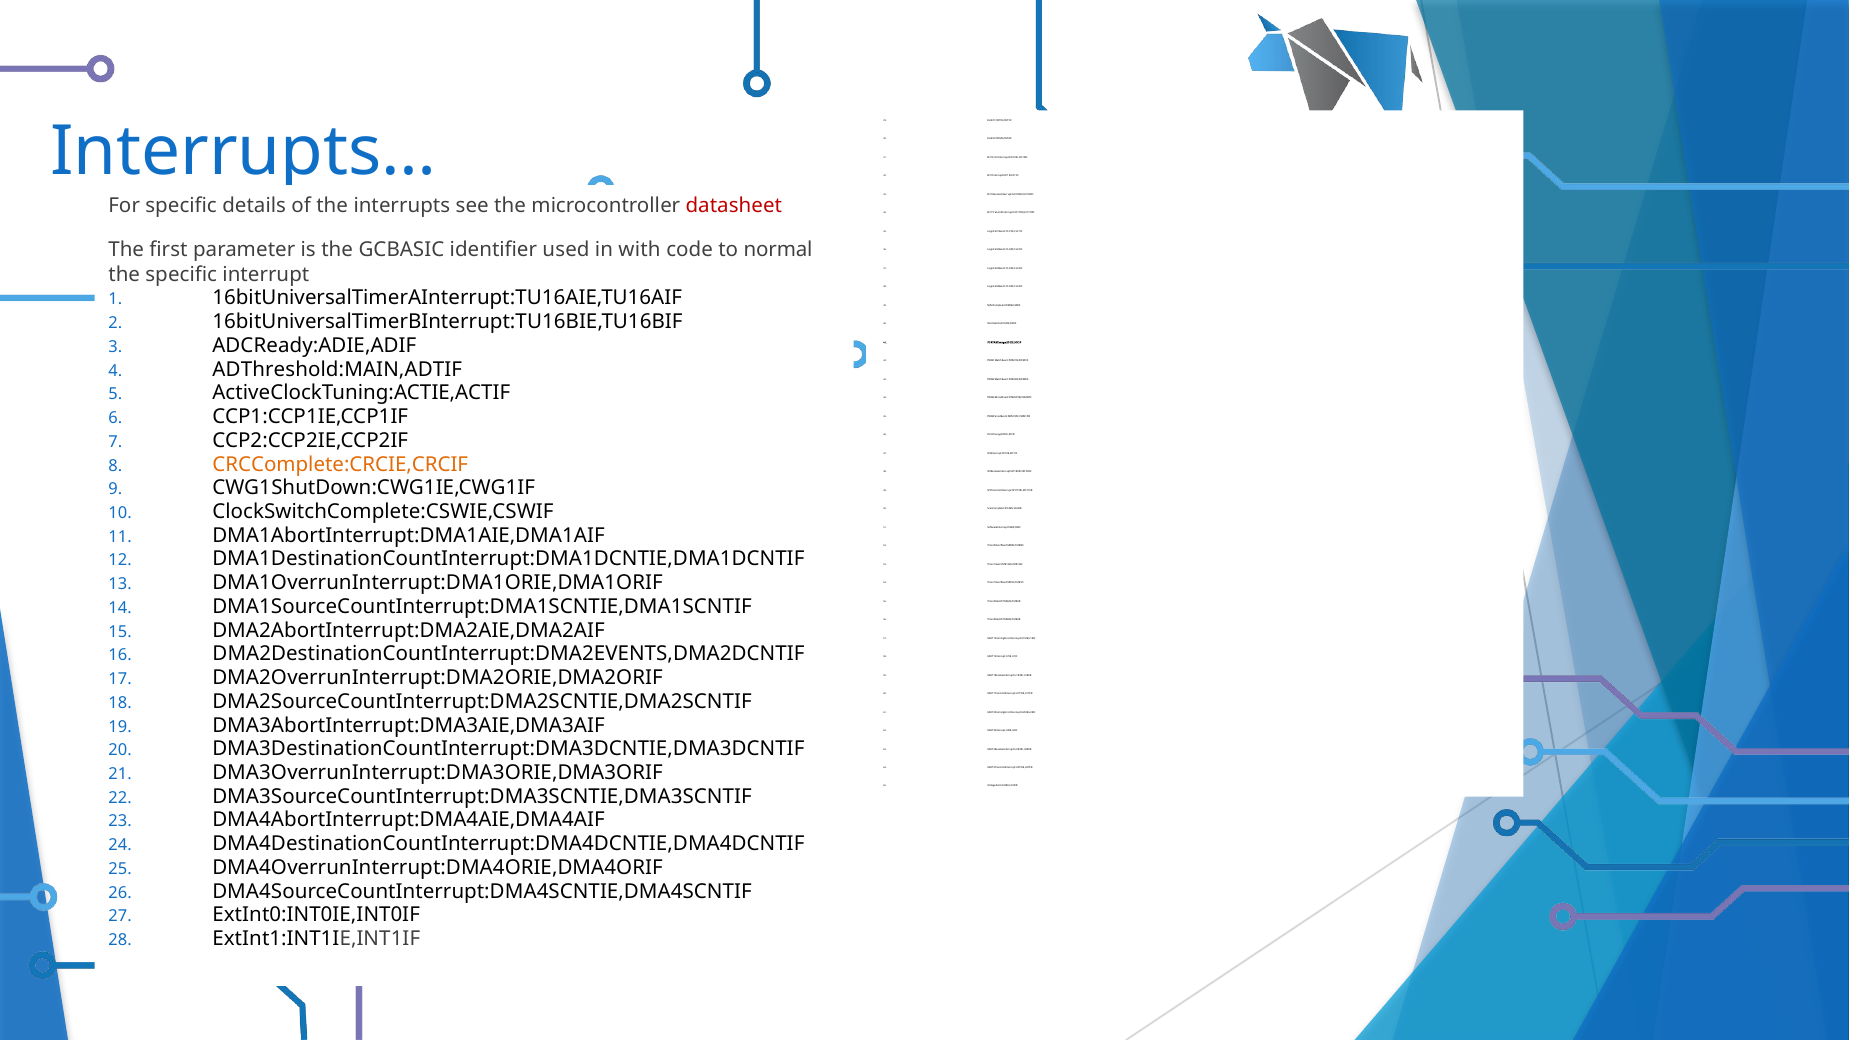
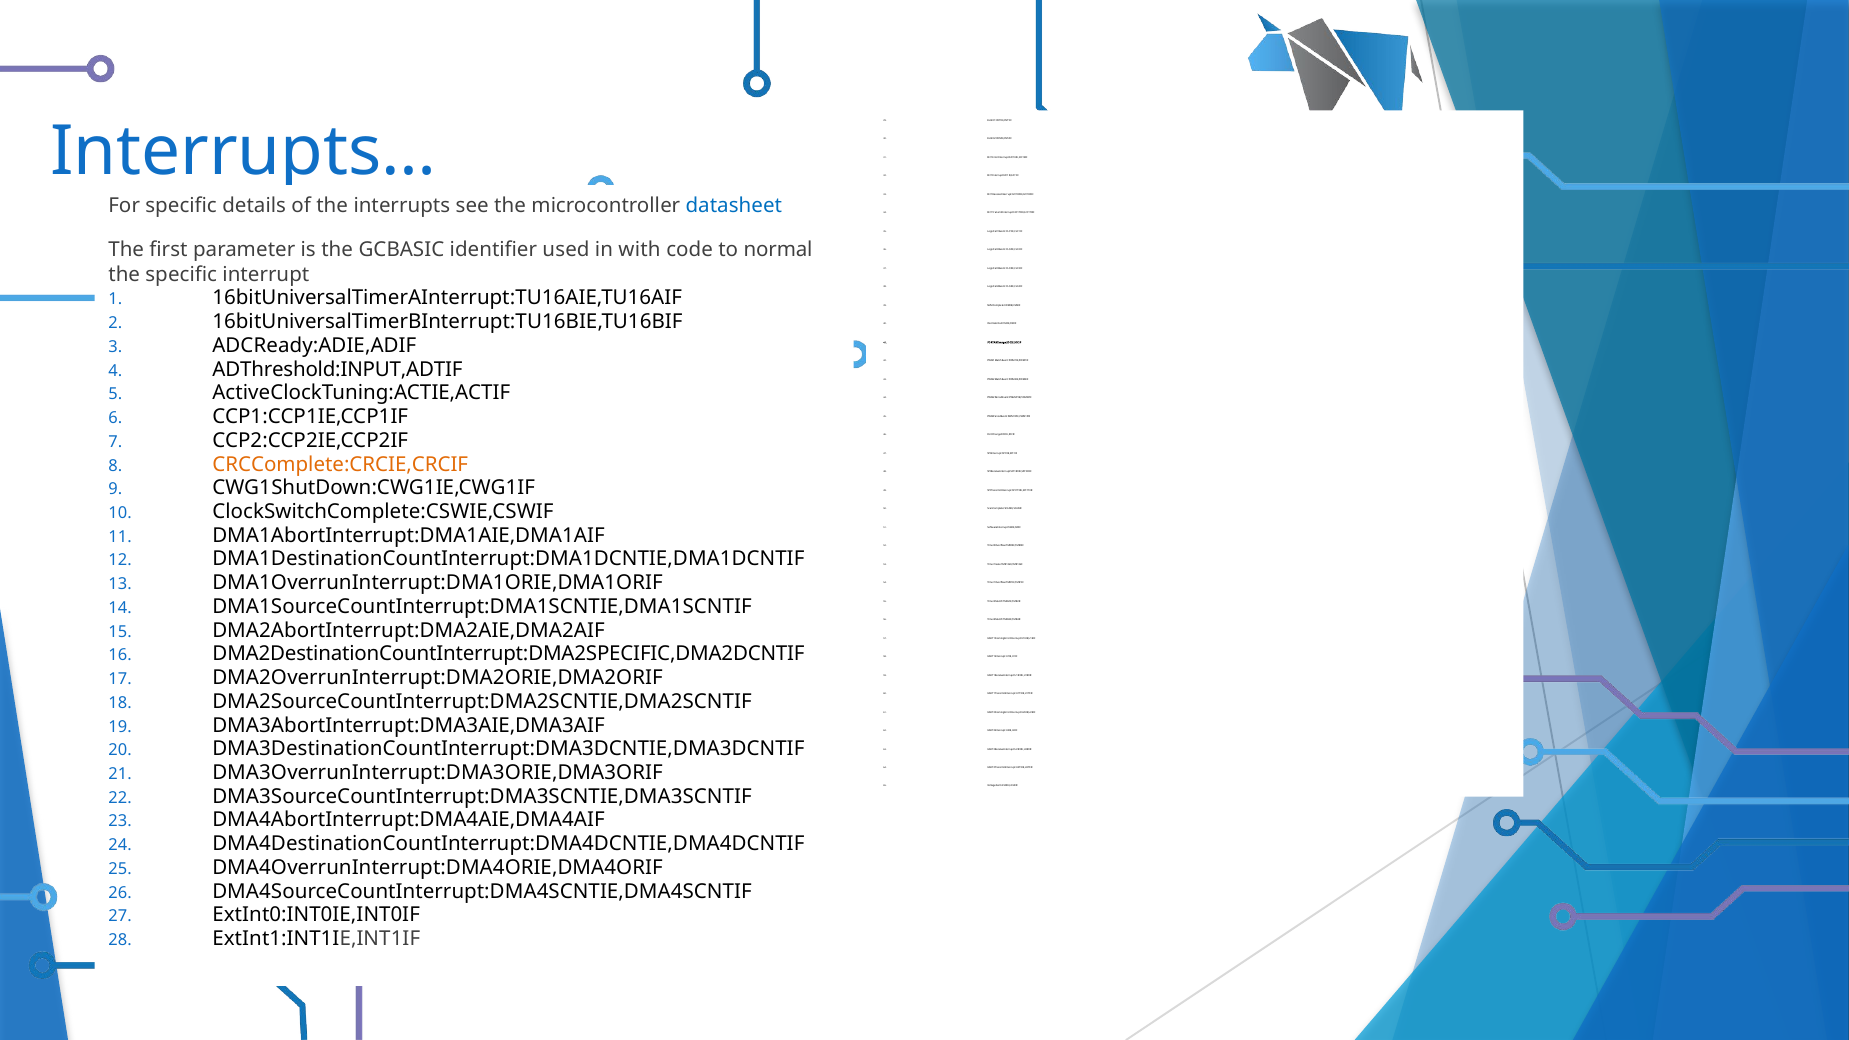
datasheet colour: red -> blue
ADThreshold:MAIN,ADTIF: ADThreshold:MAIN,ADTIF -> ADThreshold:INPUT,ADTIF
DMA2DestinationCountInterrupt:DMA2EVENTS,DMA2DCNTIF: DMA2DestinationCountInterrupt:DMA2EVENTS,DMA2DCNTIF -> DMA2DestinationCountInterrupt:DMA2SPECIFIC,DMA2DCNTIF
